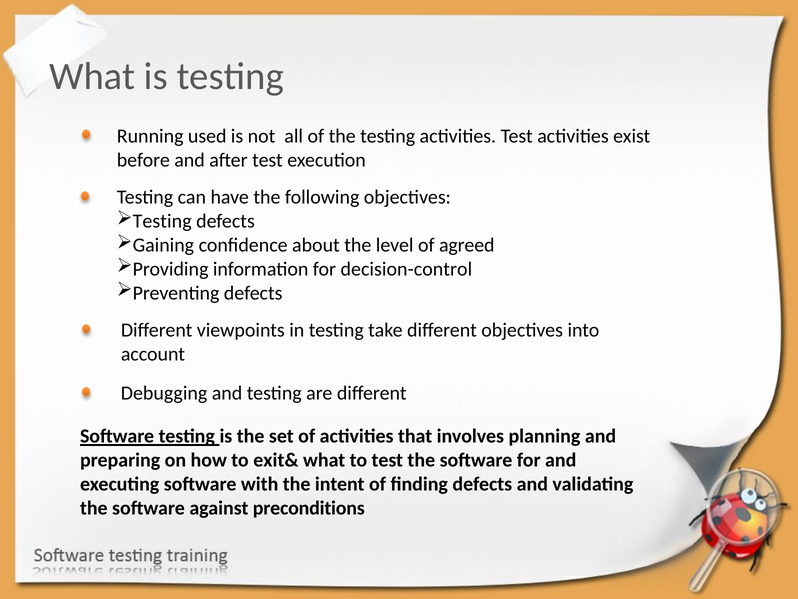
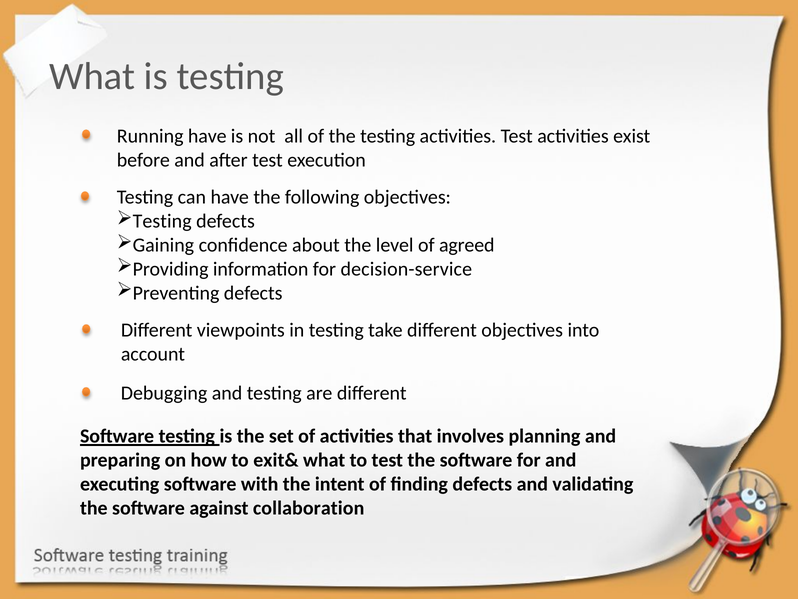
Running used: used -> have
decision-control: decision-control -> decision-service
preconditions: preconditions -> collaboration
